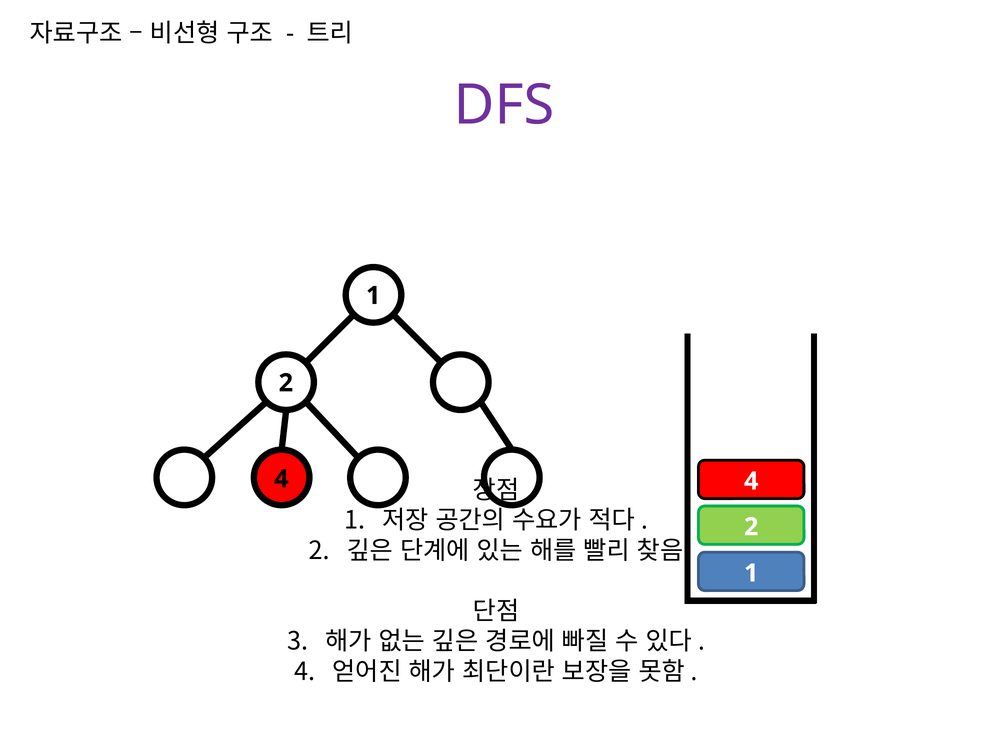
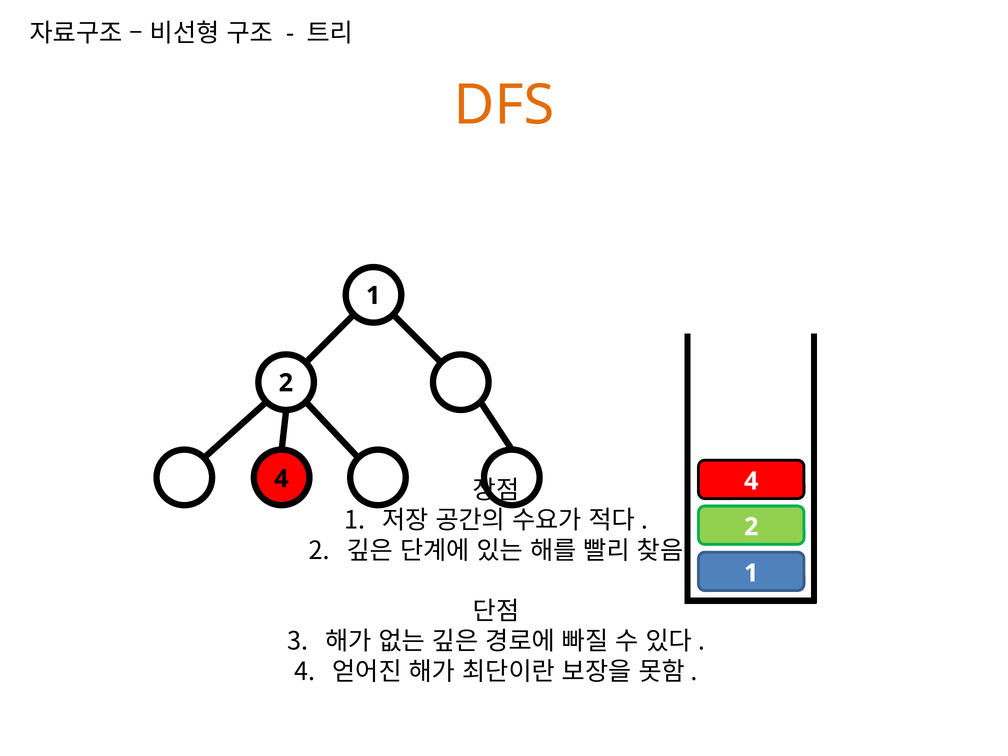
DFS colour: purple -> orange
